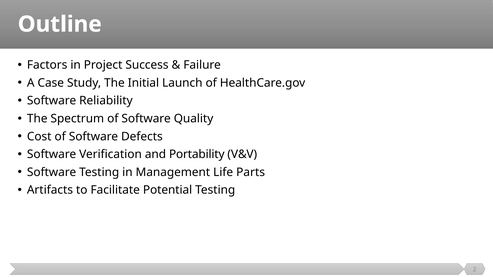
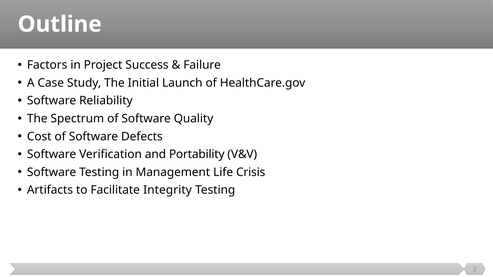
Parts: Parts -> Crisis
Potential: Potential -> Integrity
